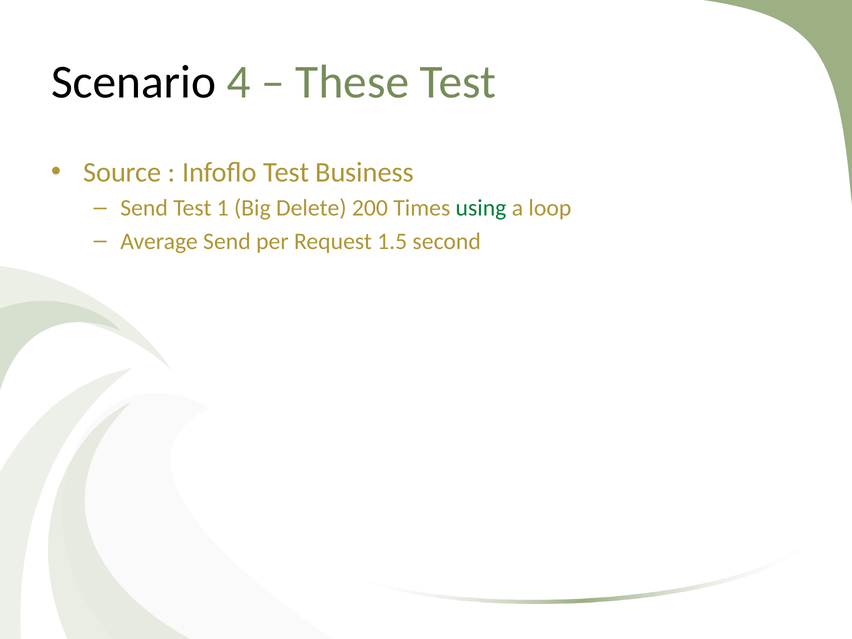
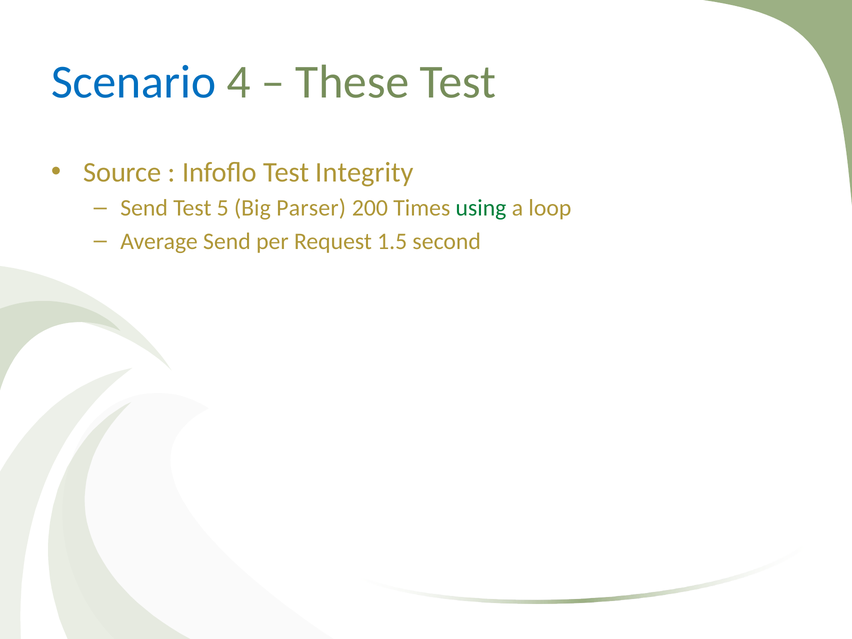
Scenario colour: black -> blue
Business: Business -> Integrity
1: 1 -> 5
Delete: Delete -> Parser
